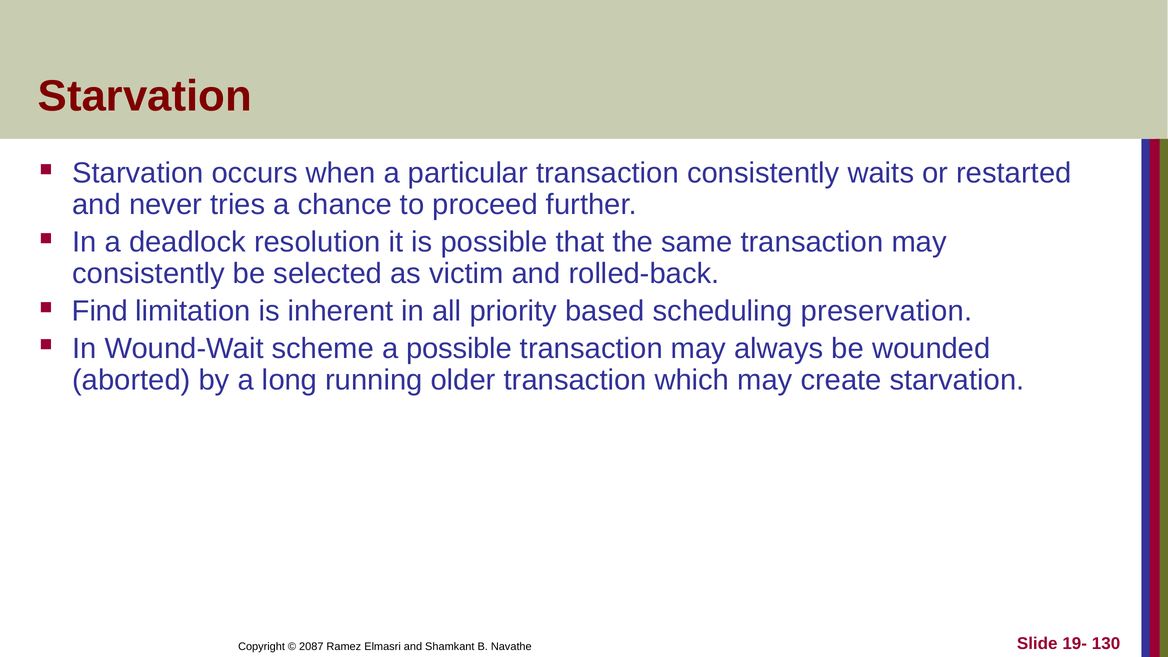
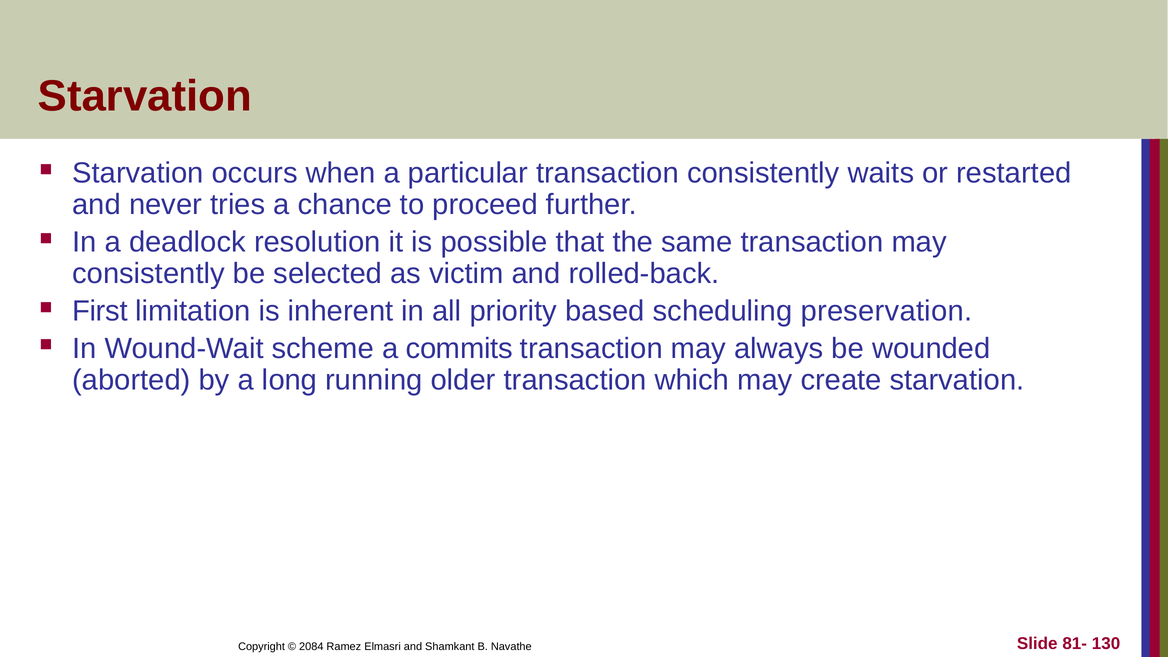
Find: Find -> First
a possible: possible -> commits
19-: 19- -> 81-
2087: 2087 -> 2084
